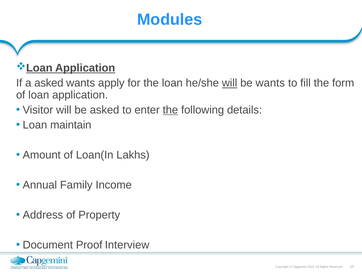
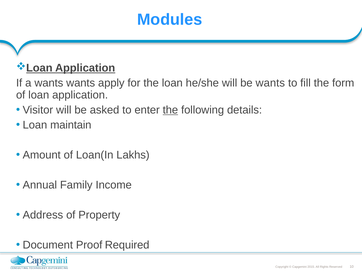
a asked: asked -> wants
will at (230, 83) underline: present -> none
Interview: Interview -> Required
